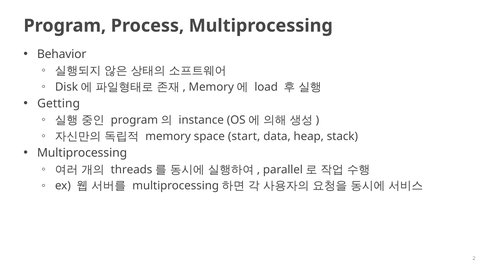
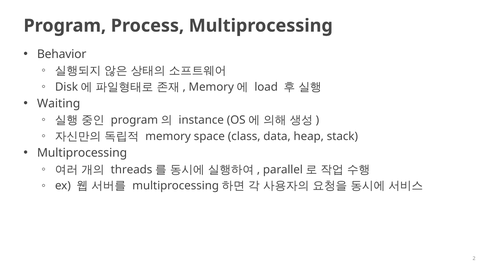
Getting: Getting -> Waiting
start: start -> class
